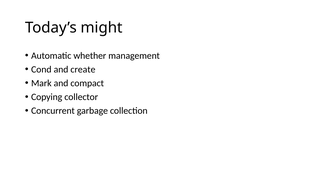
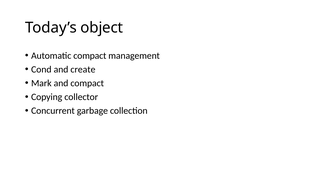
might: might -> object
Automatic whether: whether -> compact
